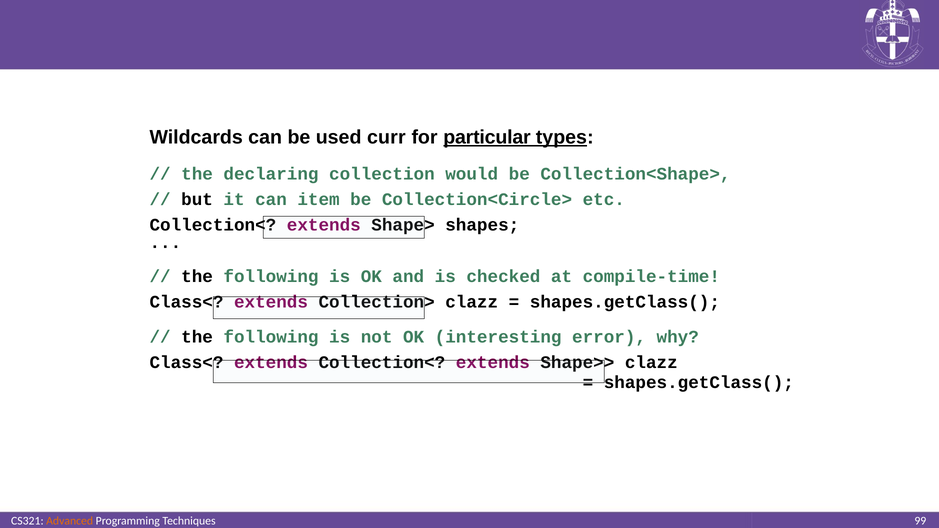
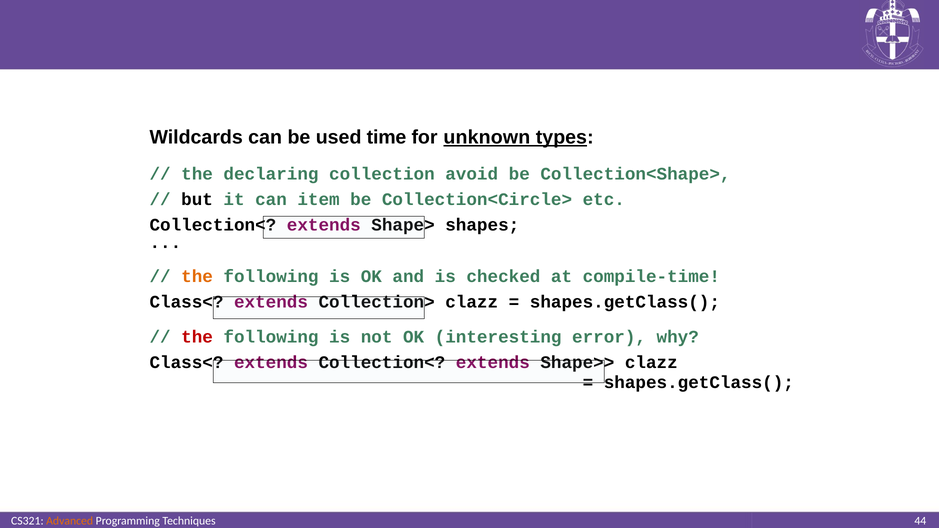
curr: curr -> time
particular: particular -> unknown
would: would -> avoid
the at (197, 277) colour: black -> orange
the at (197, 337) colour: black -> red
99: 99 -> 44
